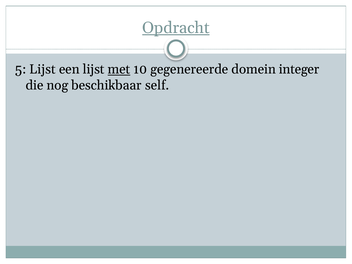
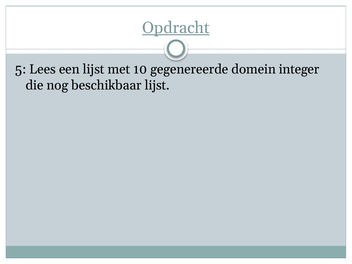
5 Lijst: Lijst -> Lees
met underline: present -> none
beschikbaar self: self -> lijst
